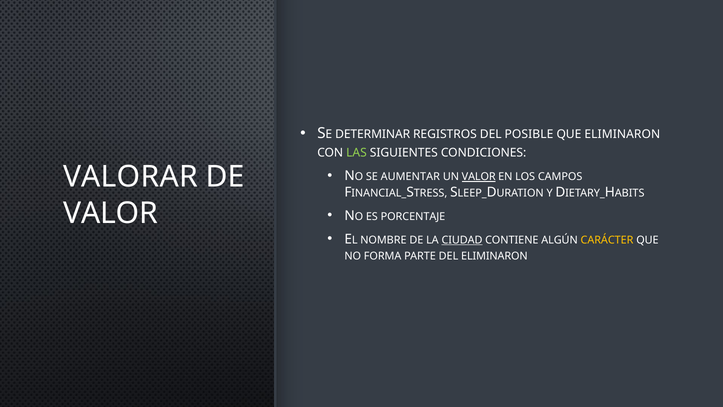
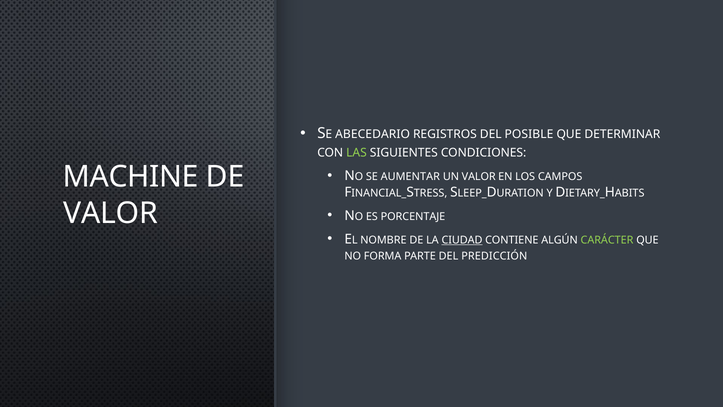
DETERMINAR: DETERMINAR -> ABECEDARIO
QUE ELIMINARON: ELIMINARON -> DETERMINAR
VALORAR: VALORAR -> MACHINE
VALOR at (479, 177) underline: present -> none
CARÁCTER colour: yellow -> light green
DEL ELIMINARON: ELIMINARON -> PREDICCIÓN
